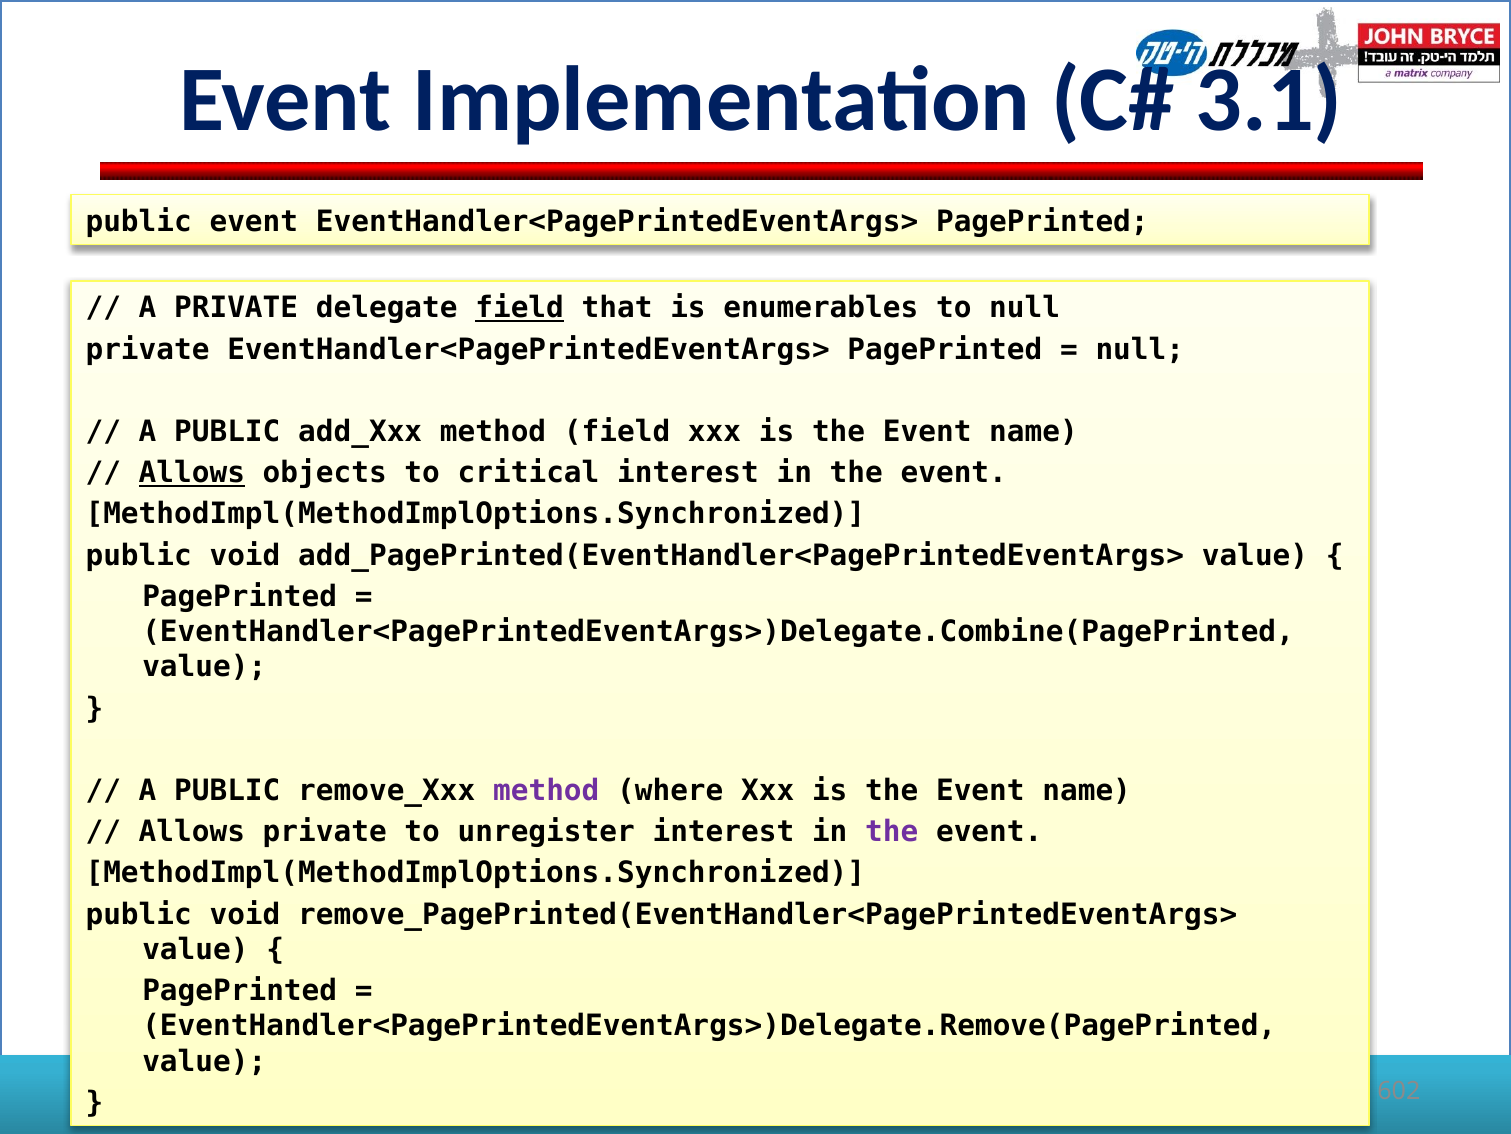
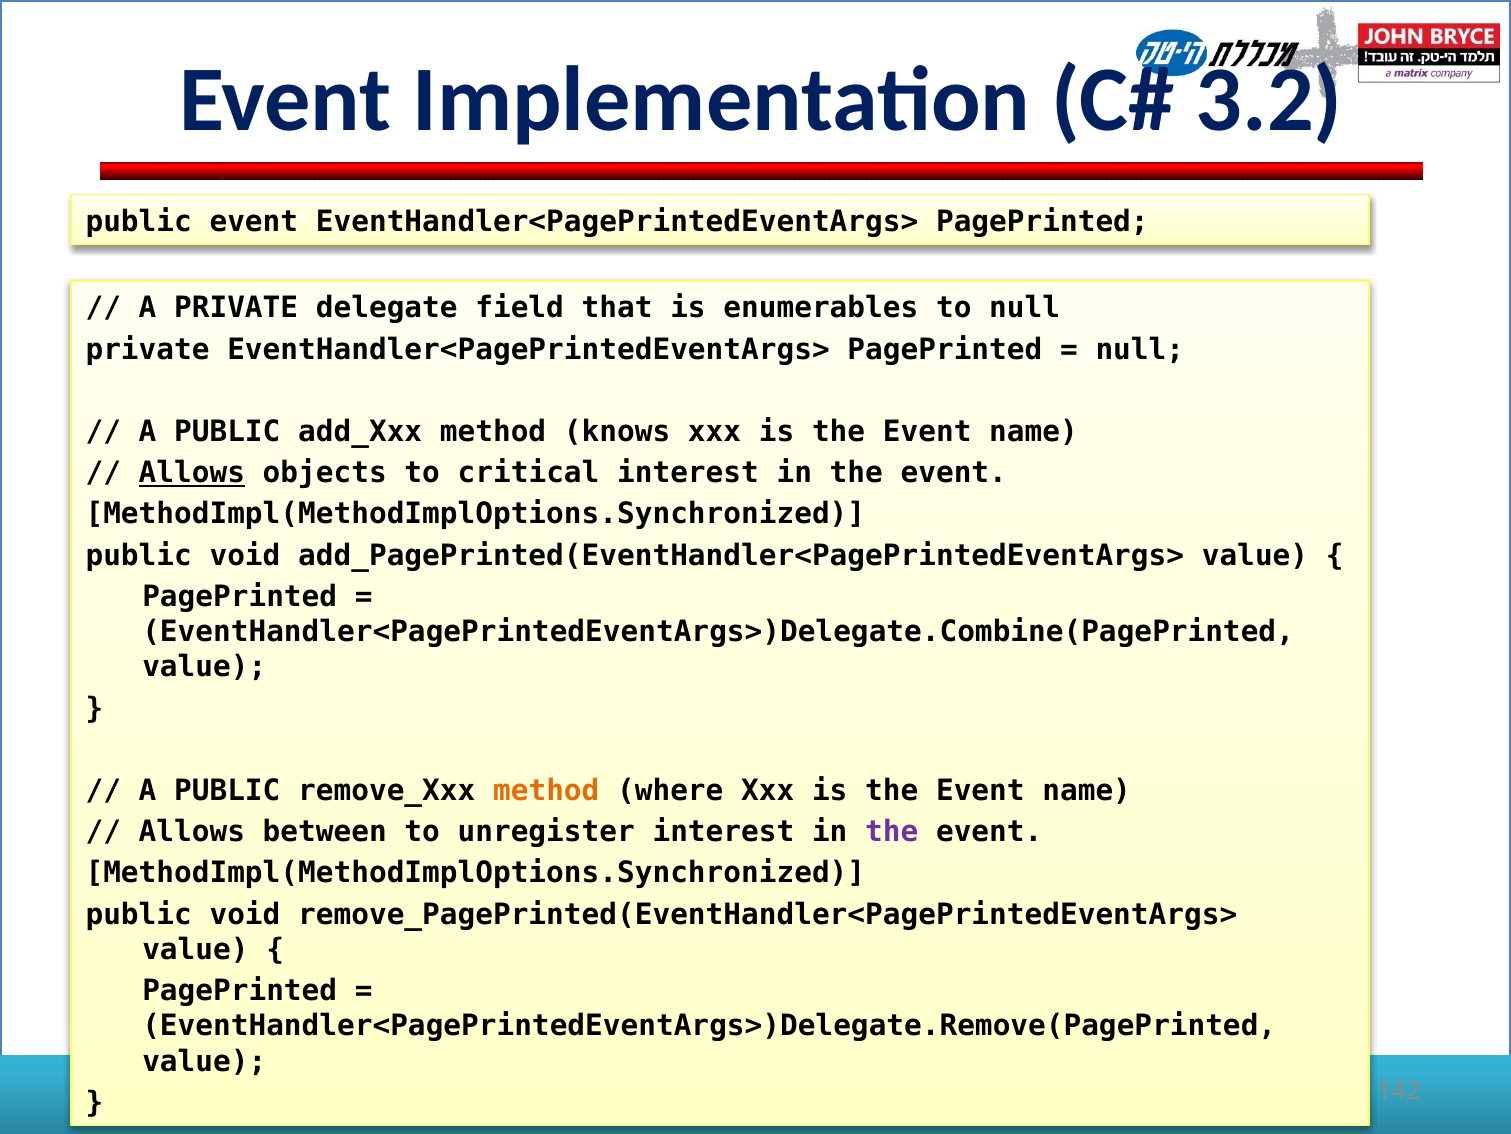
3.1: 3.1 -> 3.2
field at (520, 308) underline: present -> none
method field: field -> knows
method at (546, 790) colour: purple -> orange
Allows private: private -> between
602: 602 -> 142
